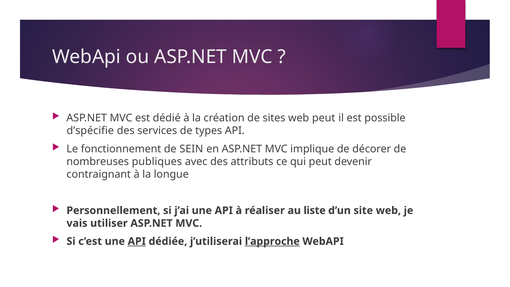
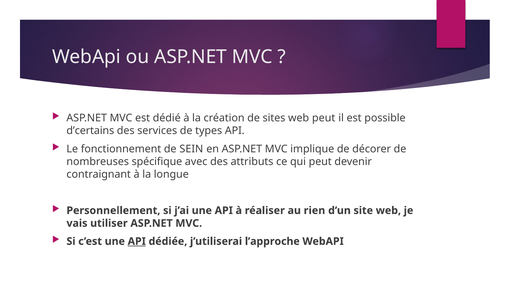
d’spécifie: d’spécifie -> d’certains
publiques: publiques -> spécifique
liste: liste -> rien
l’approche underline: present -> none
